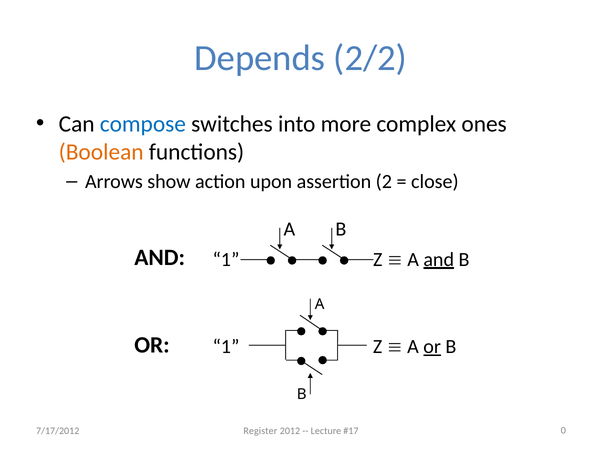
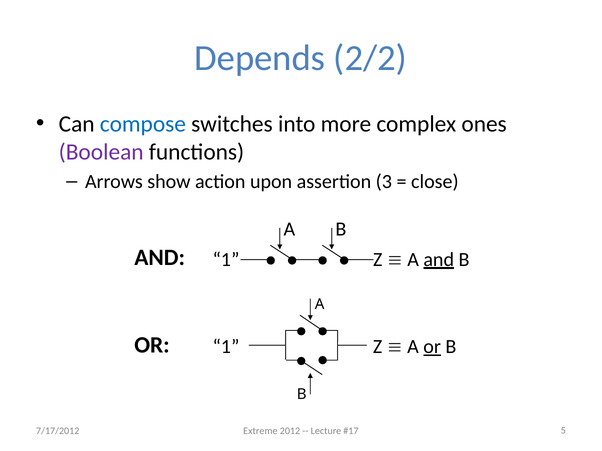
Boolean colour: orange -> purple
2: 2 -> 3
Register: Register -> Extreme
0: 0 -> 5
